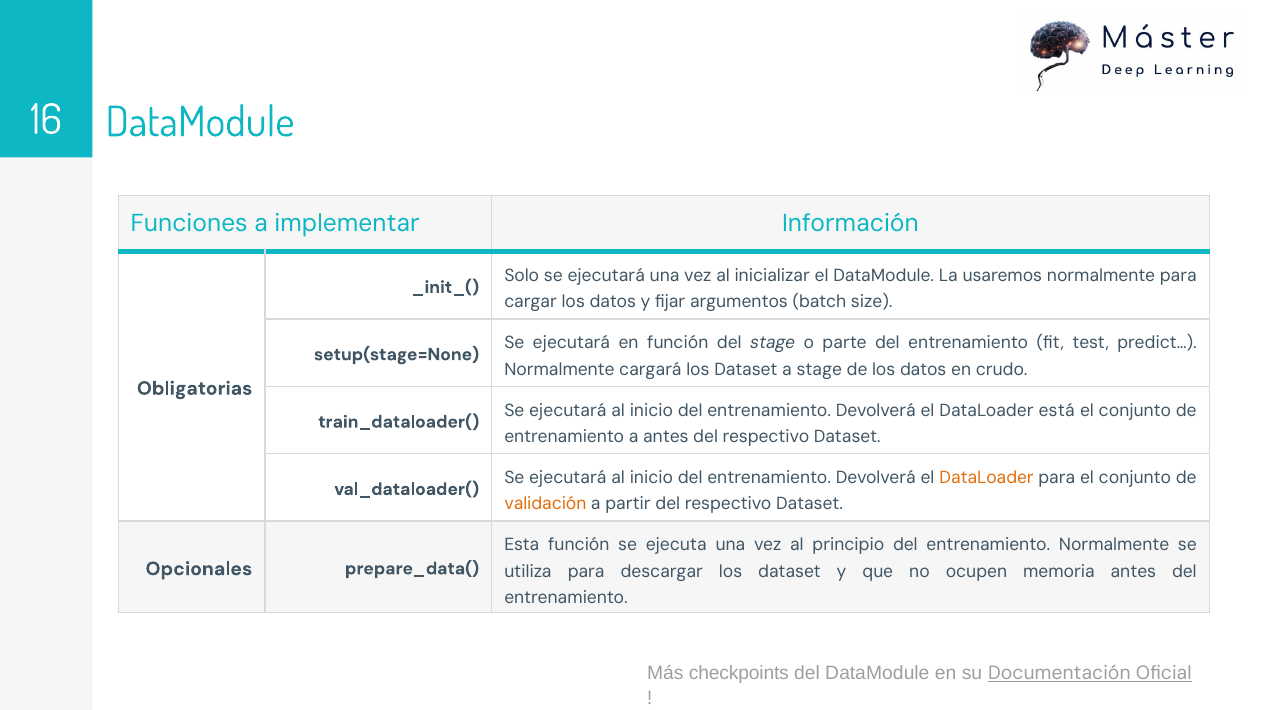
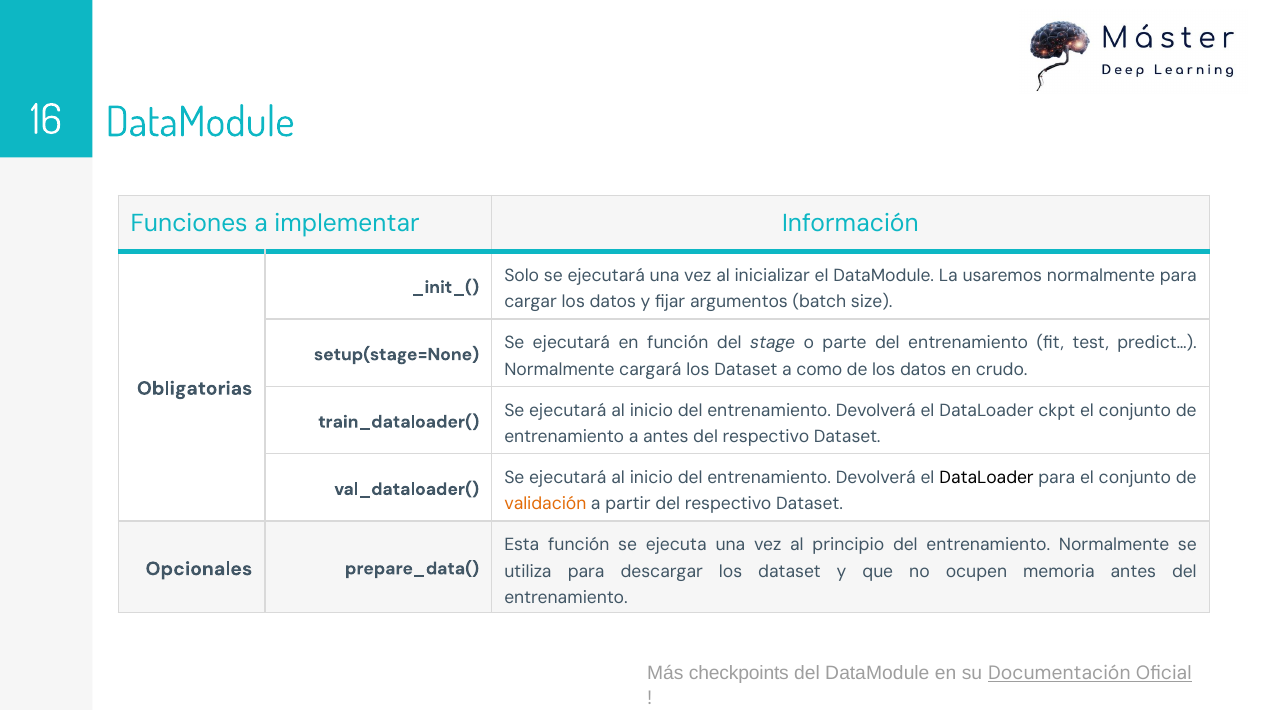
a stage: stage -> como
está: está -> ckpt
DataLoader at (987, 478) colour: orange -> black
